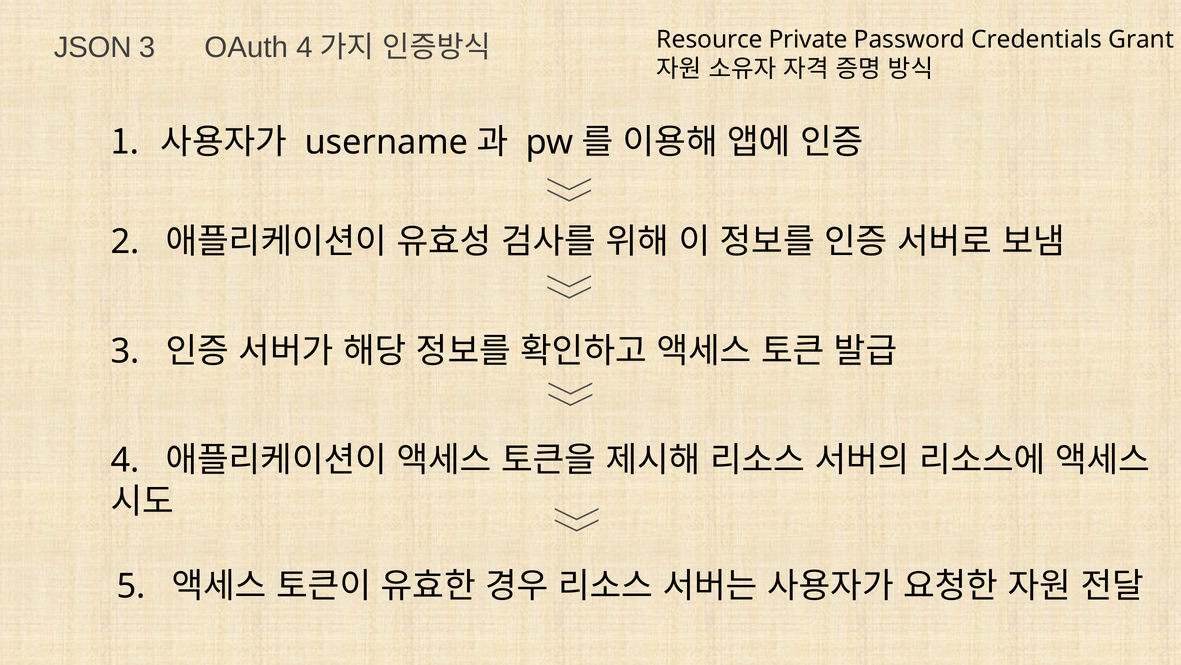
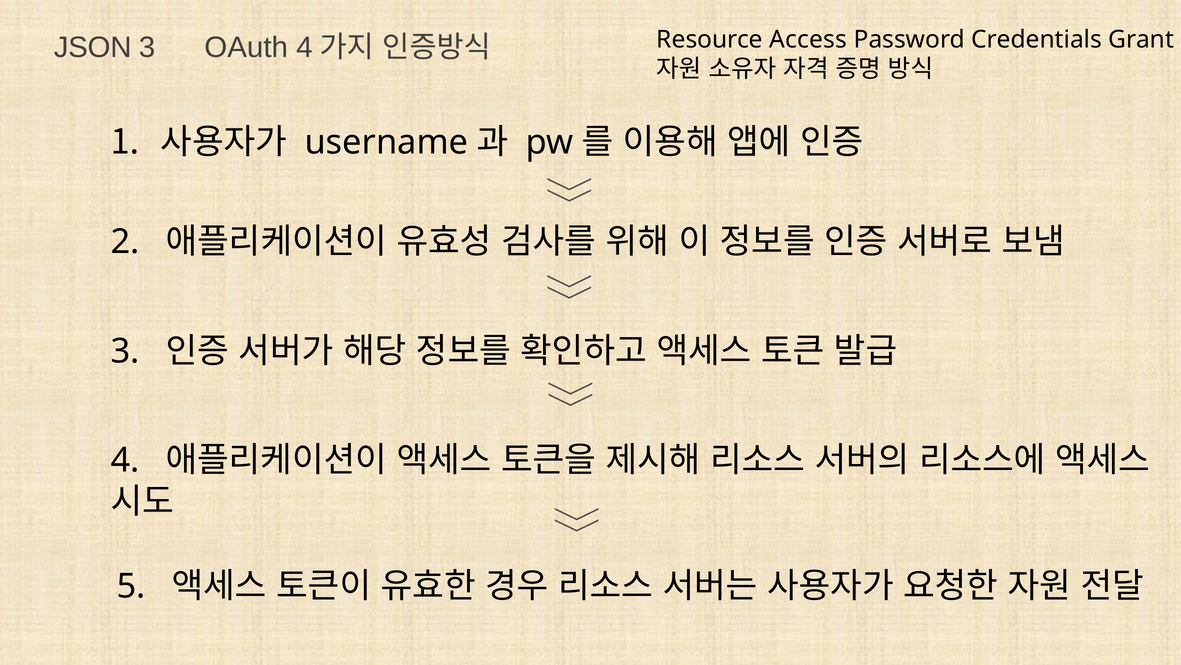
Private: Private -> Access
